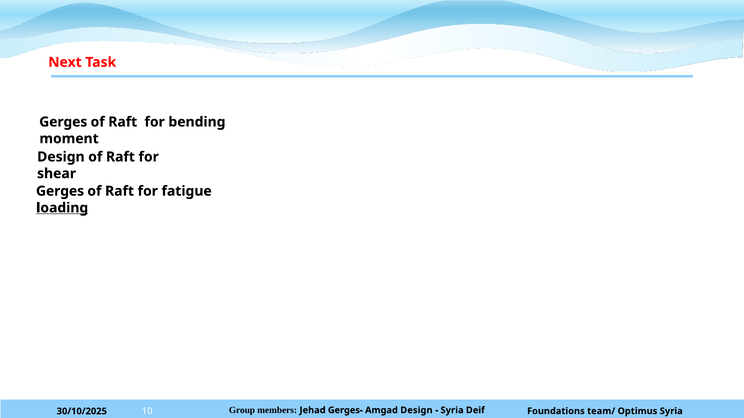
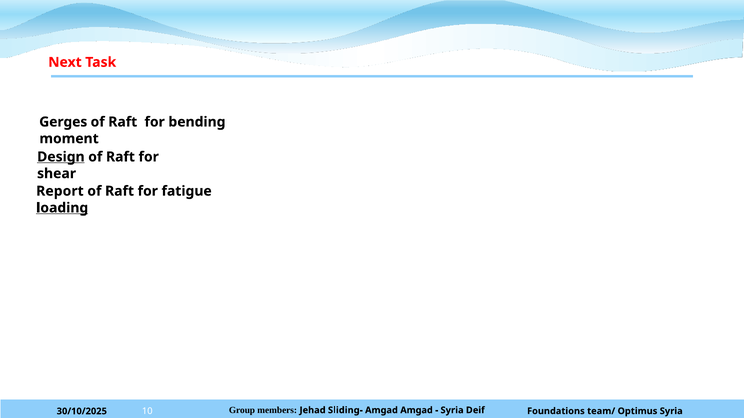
Design at (61, 157) underline: none -> present
Gerges at (60, 191): Gerges -> Report
Gerges-: Gerges- -> Sliding-
Amgad Design: Design -> Amgad
